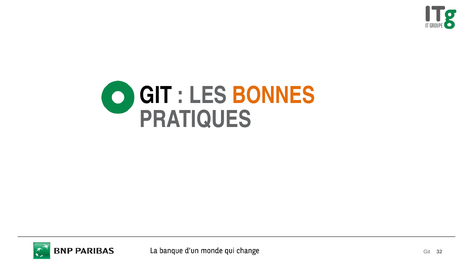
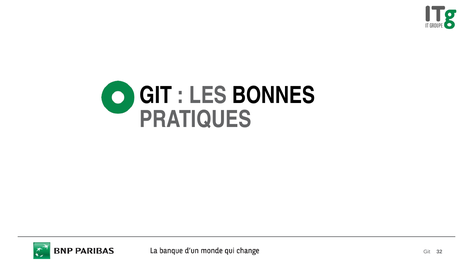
BONNES colour: orange -> black
